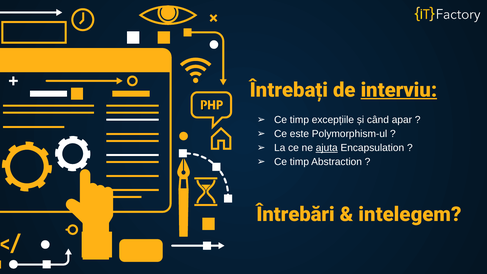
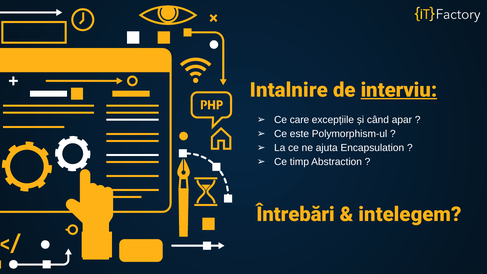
Întrebați: Întrebați -> Intalnire
timp at (299, 120): timp -> care
ajuta underline: present -> none
